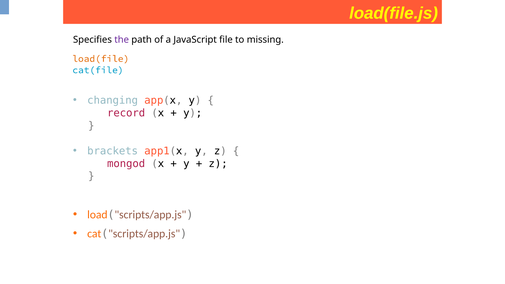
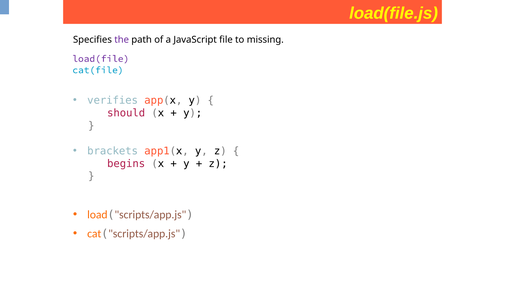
load(file colour: orange -> purple
changing: changing -> verifies
record: record -> should
mongod: mongod -> begins
